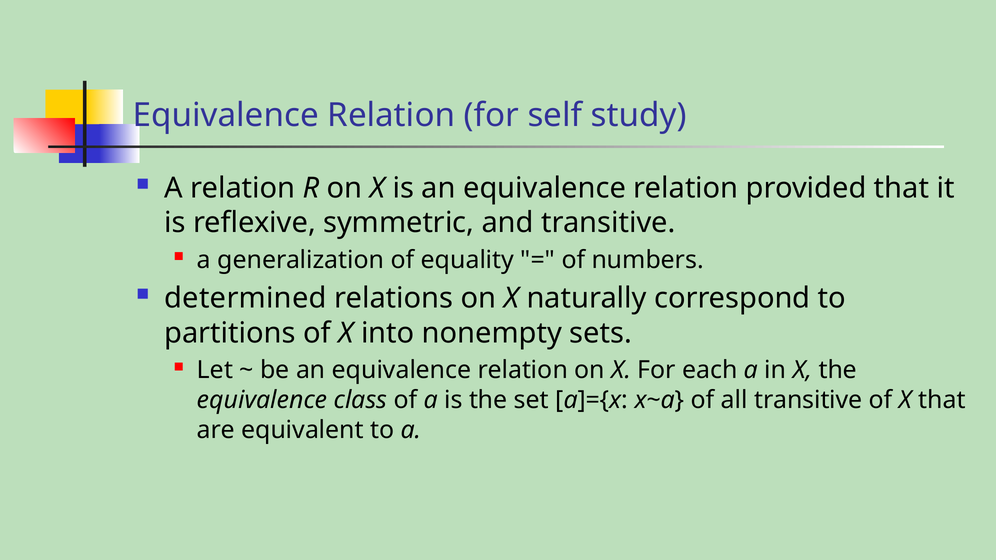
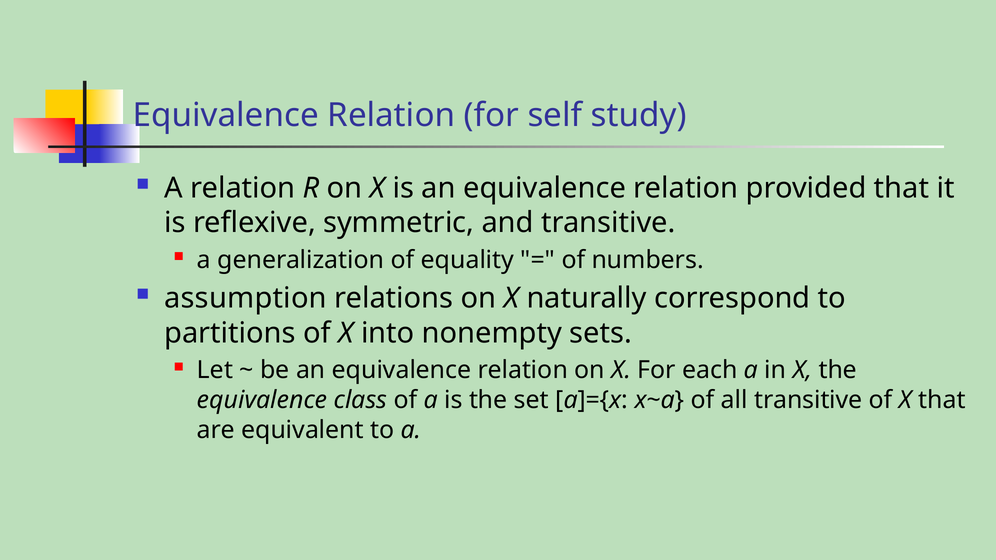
determined: determined -> assumption
